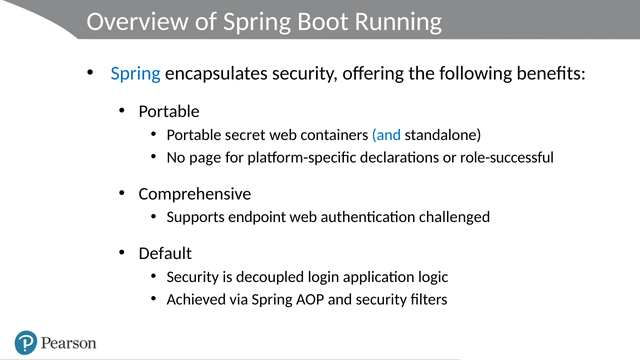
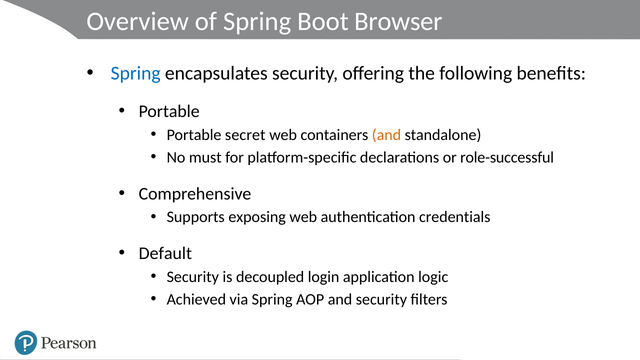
Running: Running -> Browser
and at (386, 135) colour: blue -> orange
page: page -> must
endpoint: endpoint -> exposing
challenged: challenged -> credentials
